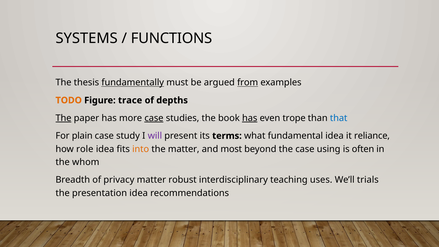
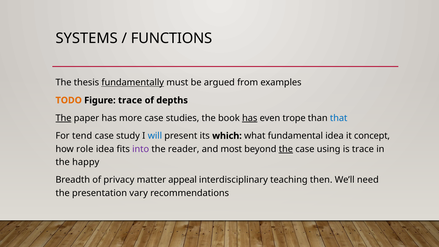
from underline: present -> none
case at (154, 118) underline: present -> none
plain: plain -> tend
will colour: purple -> blue
terms: terms -> which
reliance: reliance -> concept
into colour: orange -> purple
the matter: matter -> reader
the at (286, 149) underline: none -> present
is often: often -> trace
whom: whom -> happy
robust: robust -> appeal
uses: uses -> then
trials: trials -> need
presentation idea: idea -> vary
